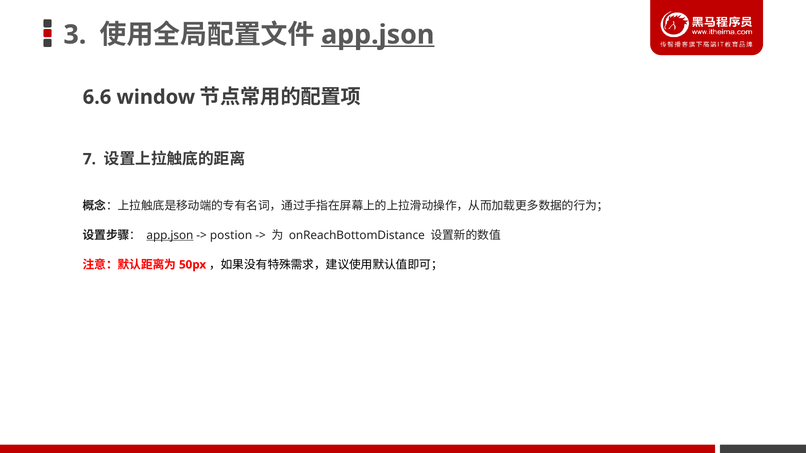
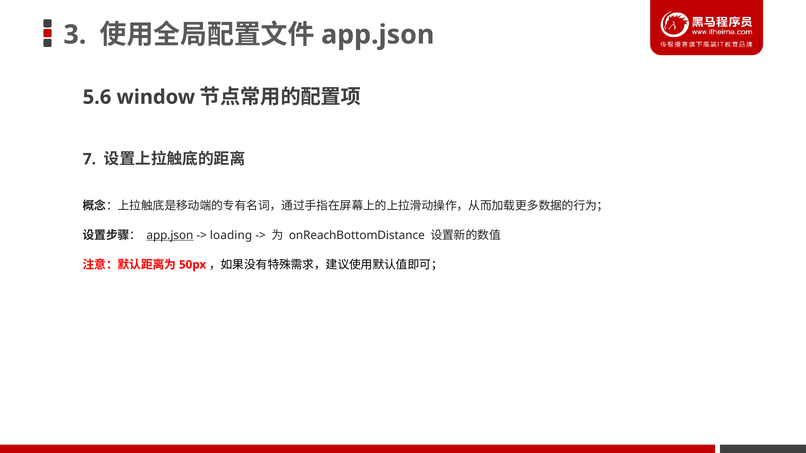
app.json at (378, 35) underline: present -> none
6.6: 6.6 -> 5.6
postion: postion -> loading
